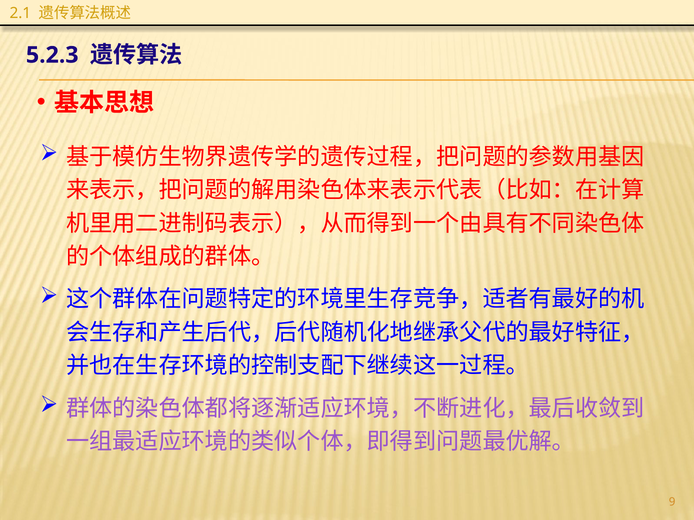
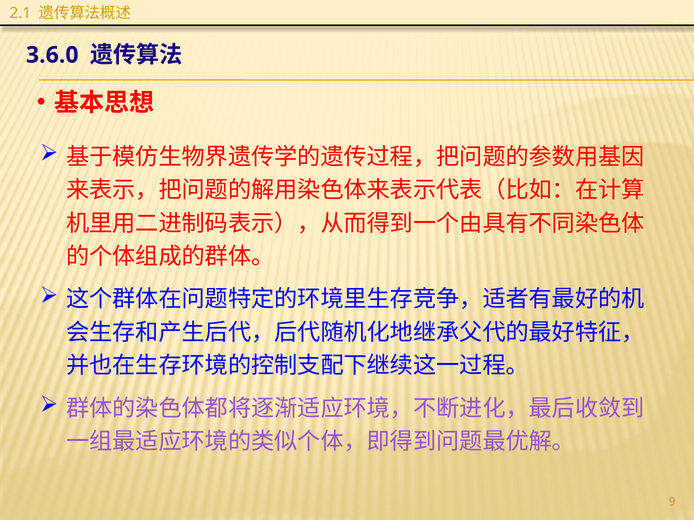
5.2.3: 5.2.3 -> 3.6.0
